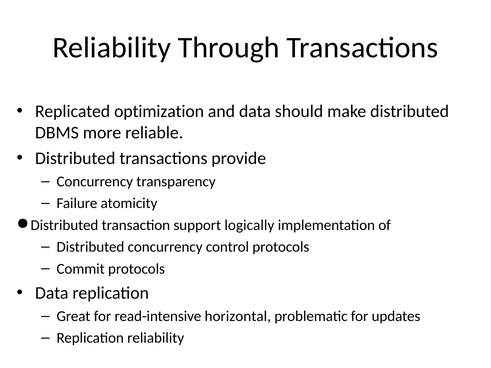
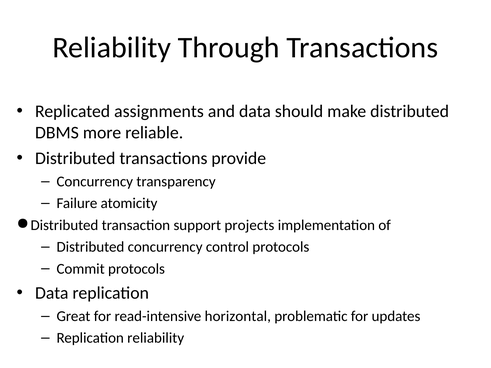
optimization: optimization -> assignments
logically: logically -> projects
